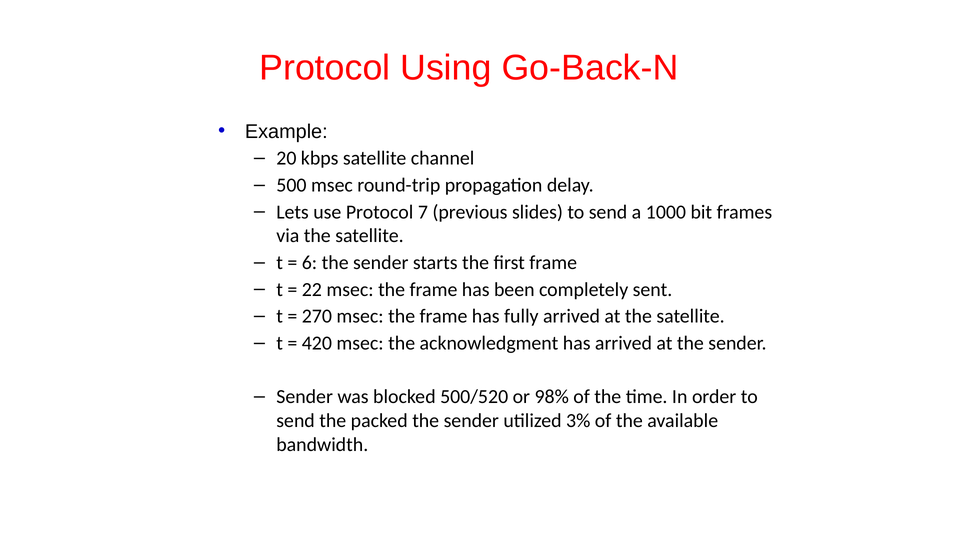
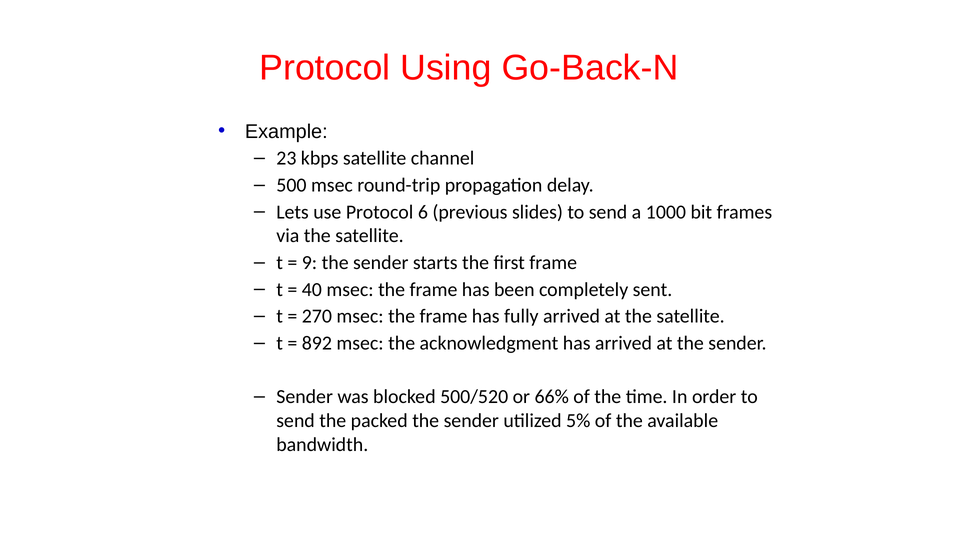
20: 20 -> 23
7: 7 -> 6
6: 6 -> 9
22: 22 -> 40
420: 420 -> 892
98%: 98% -> 66%
3%: 3% -> 5%
